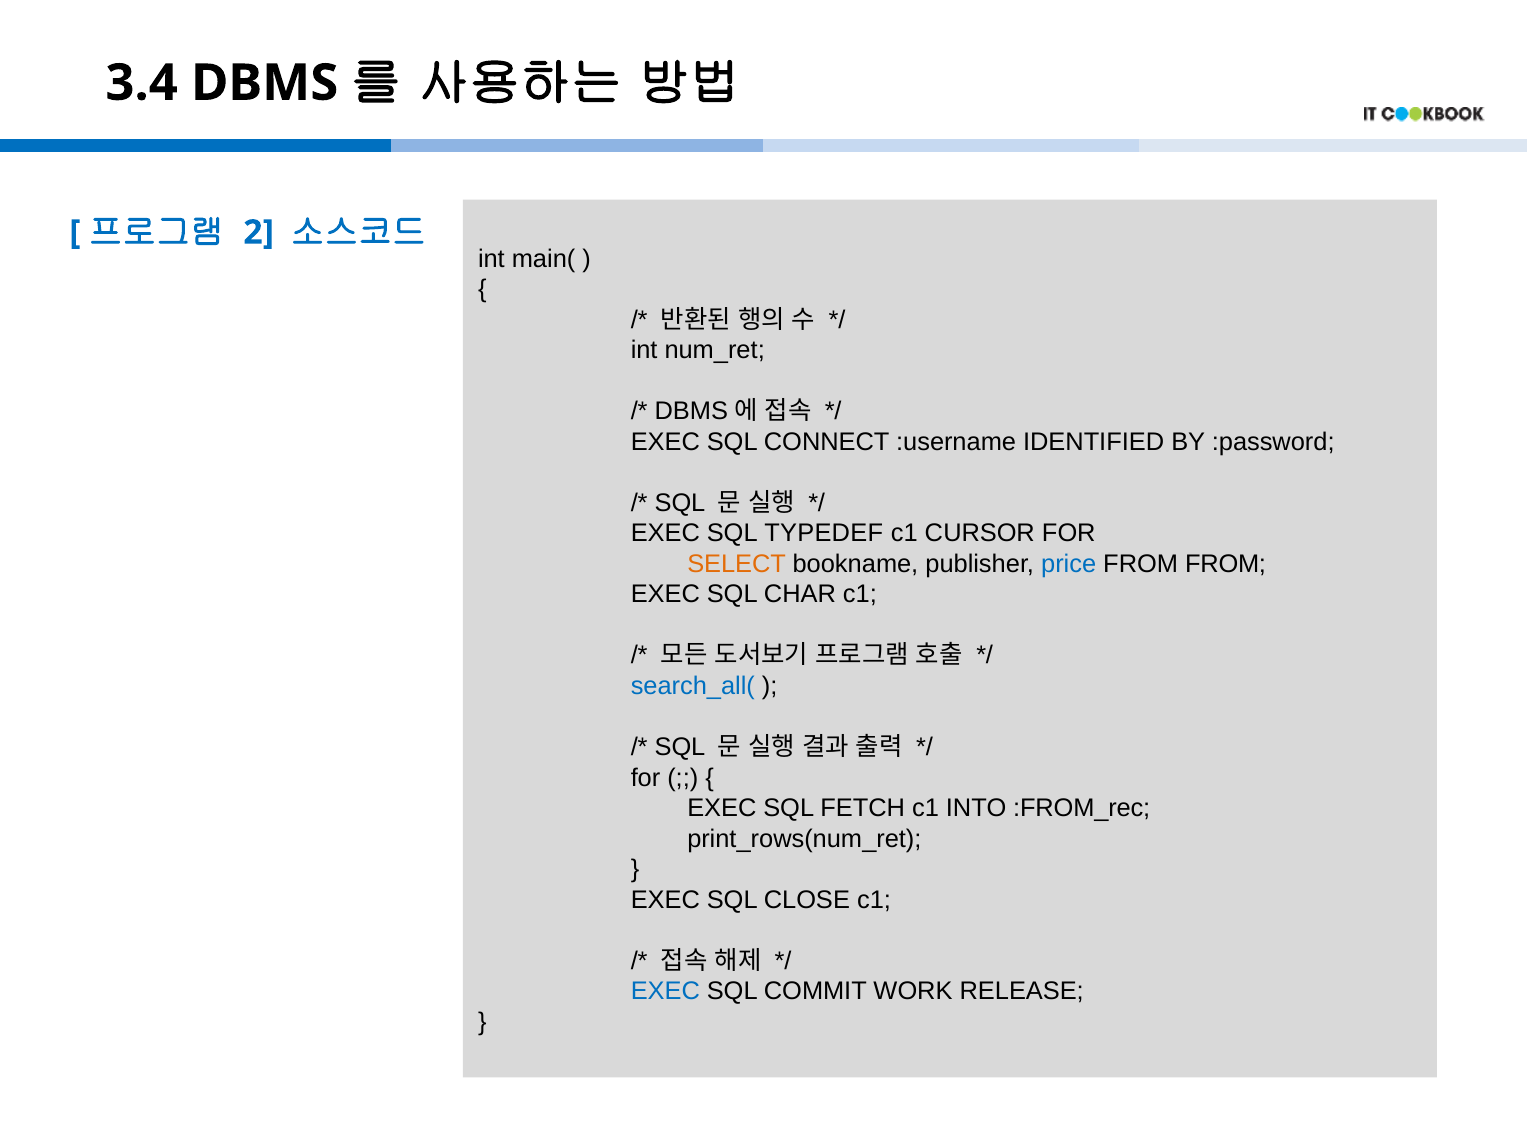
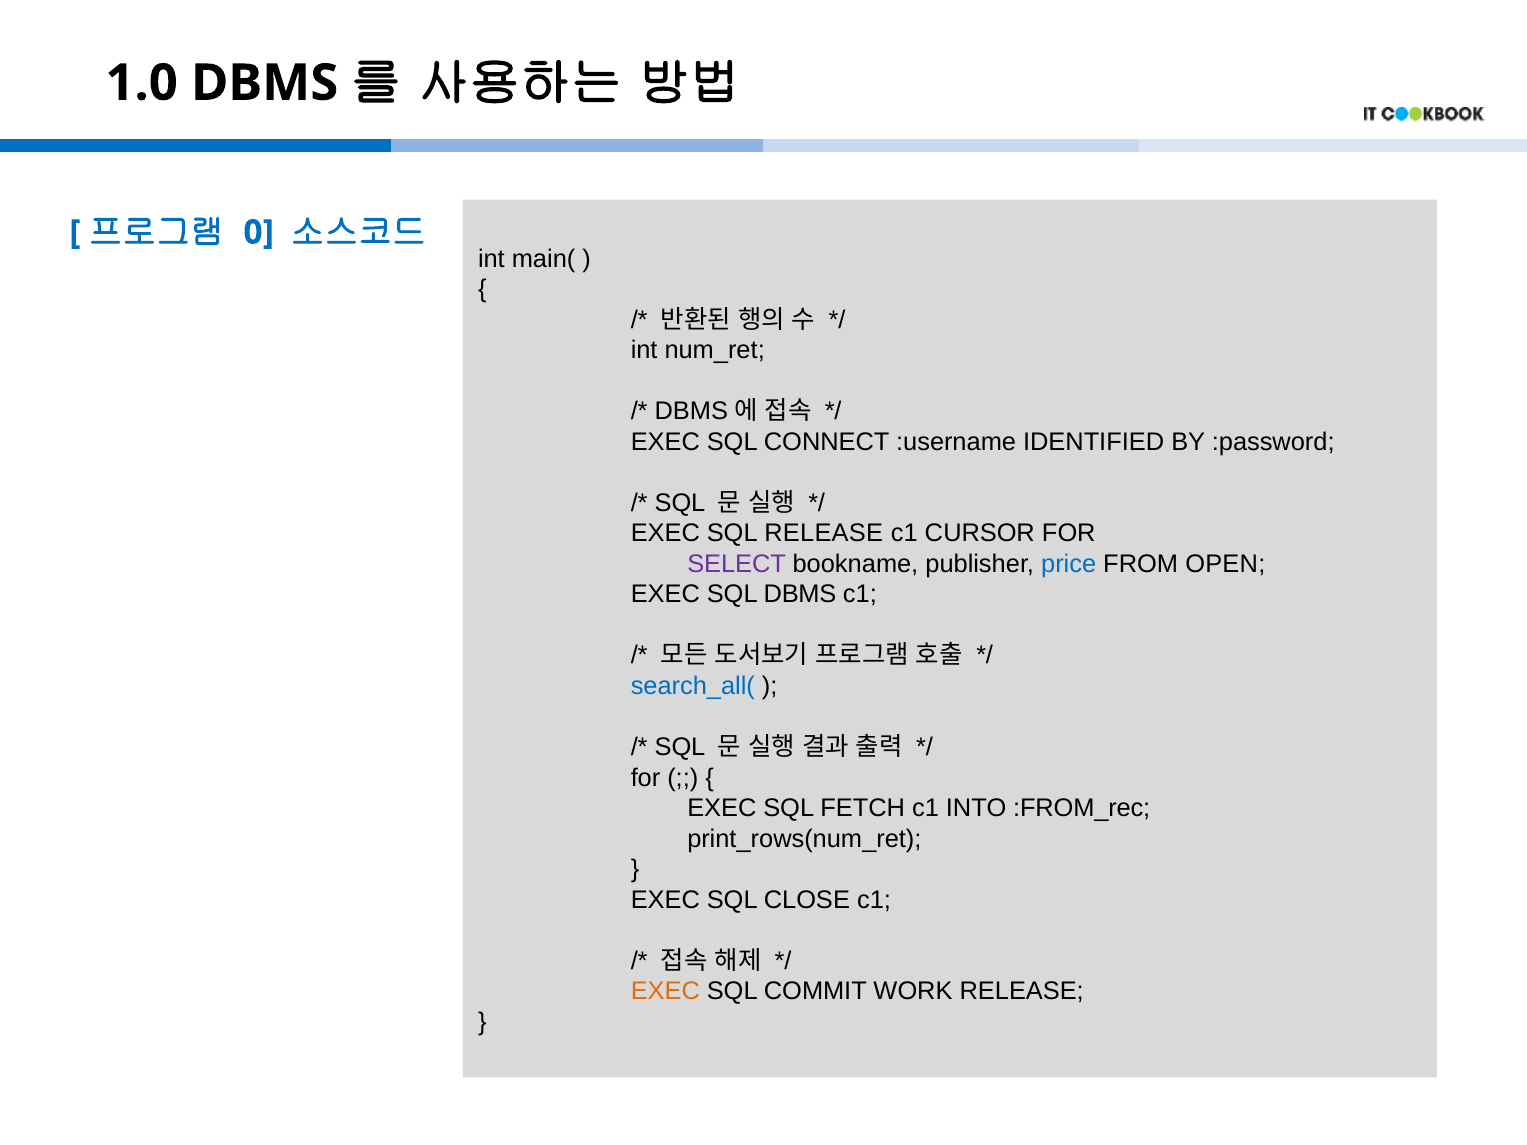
3.4: 3.4 -> 1.0
2: 2 -> 0
SQL TYPEDEF: TYPEDEF -> RELEASE
SELECT colour: orange -> purple
FROM FROM: FROM -> OPEN
SQL CHAR: CHAR -> DBMS
EXEC at (665, 992) colour: blue -> orange
